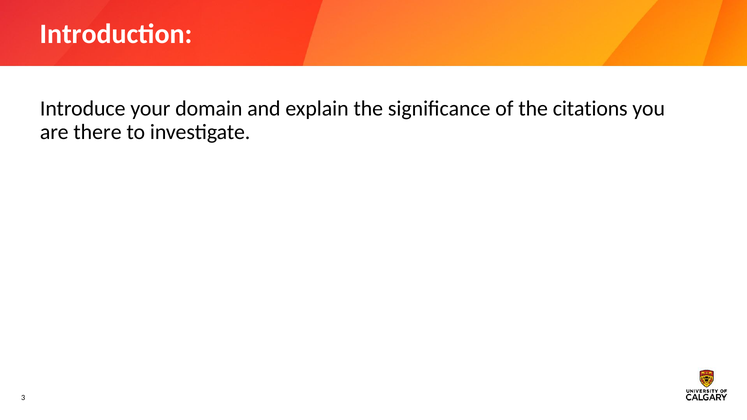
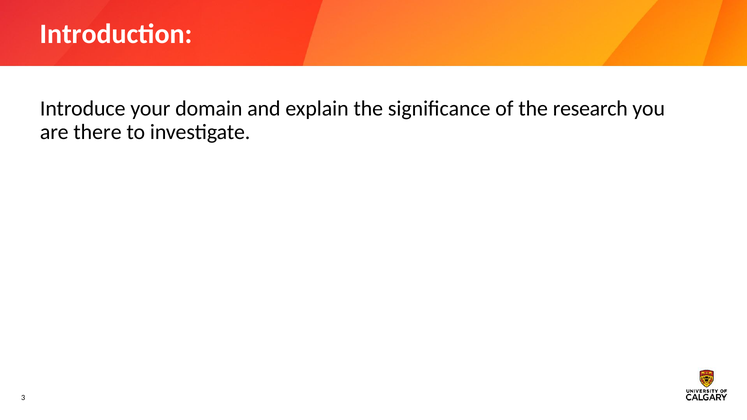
citations: citations -> research
